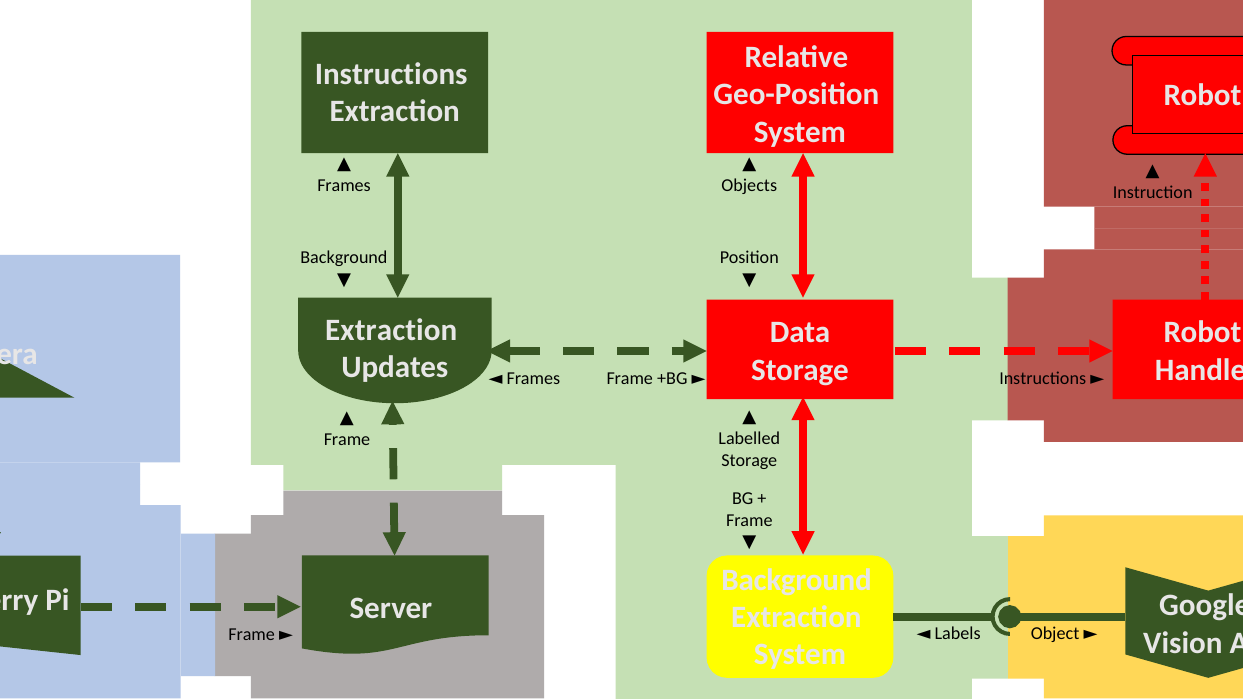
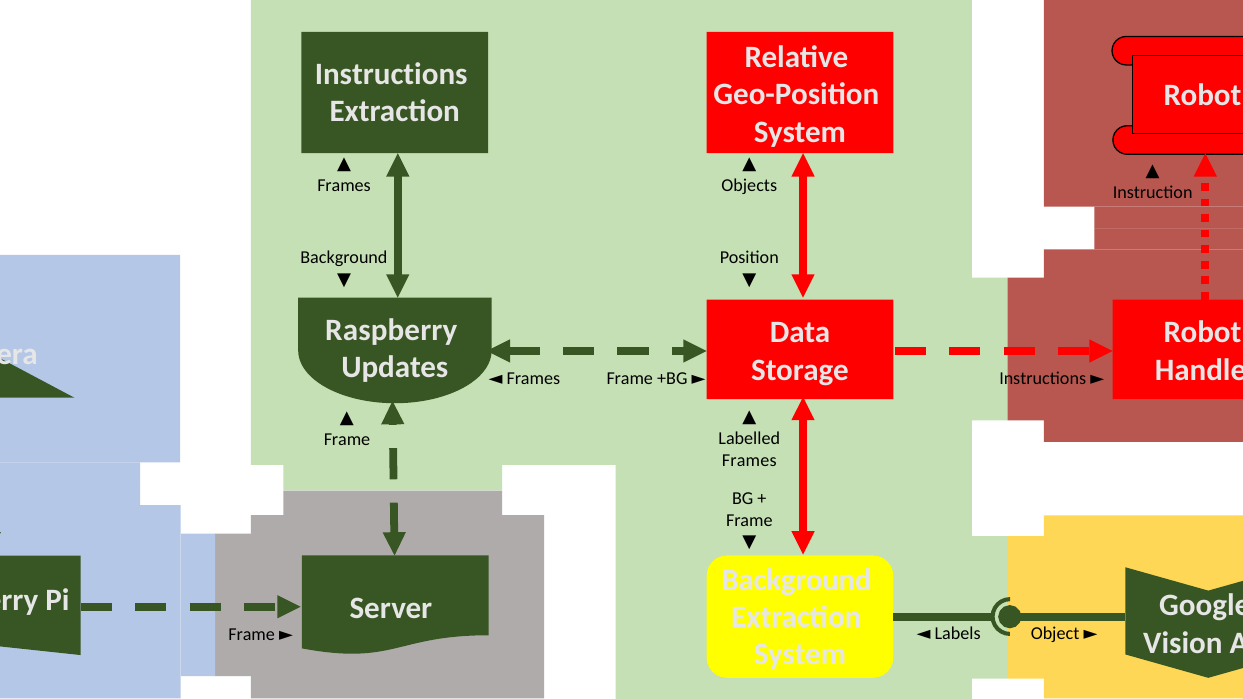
Extraction at (391, 330): Extraction -> Raspberry
Storage at (749, 461): Storage -> Frames
